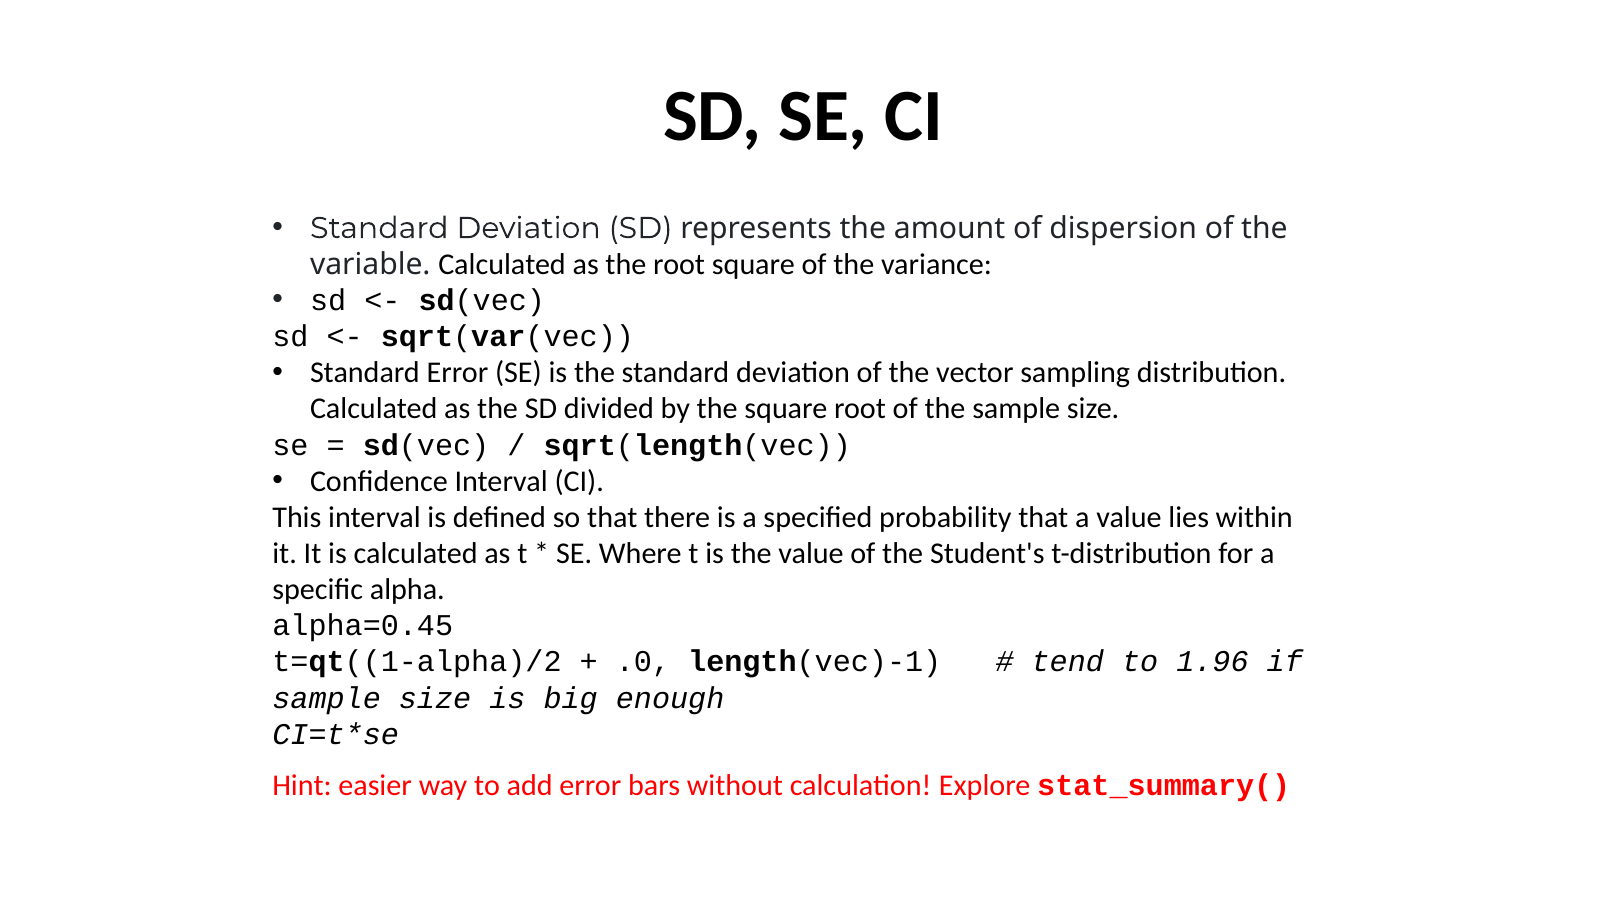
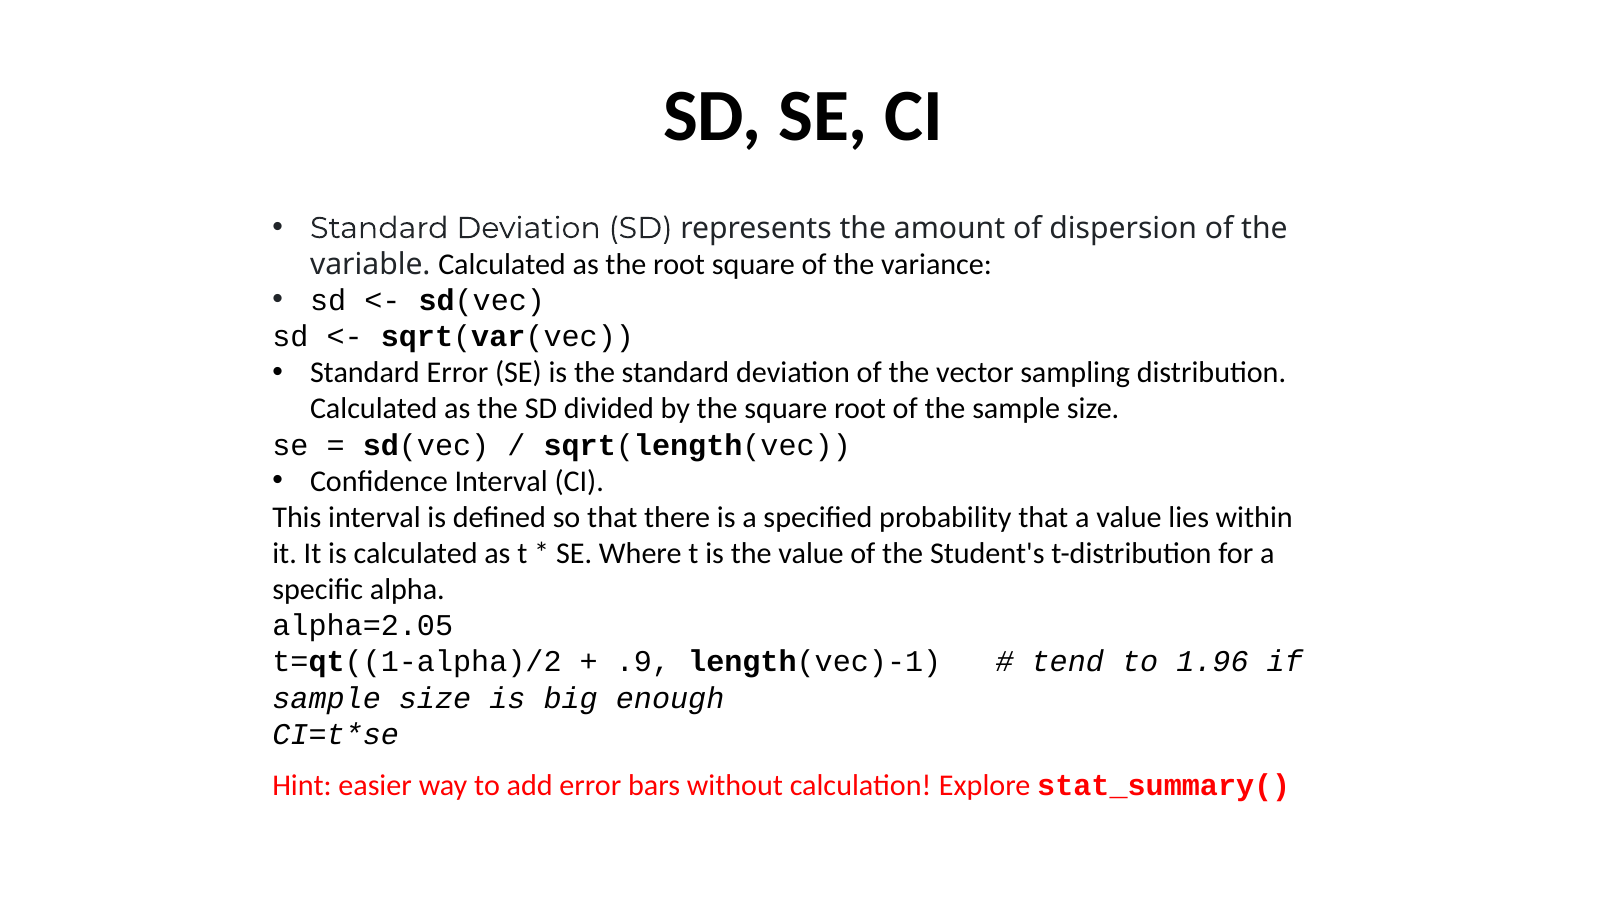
alpha=0.45: alpha=0.45 -> alpha=2.05
.0: .0 -> .9
